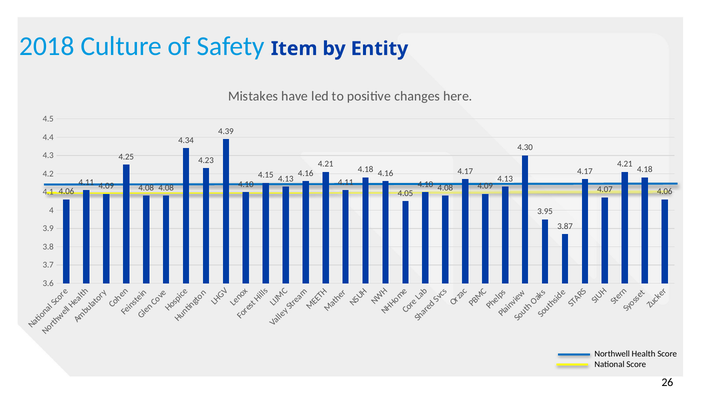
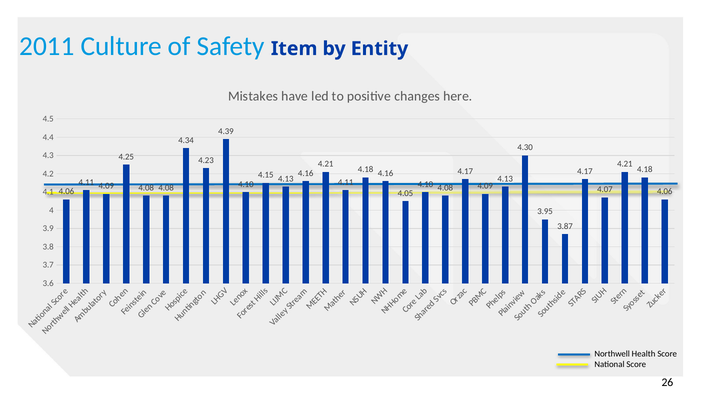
2018: 2018 -> 2011
